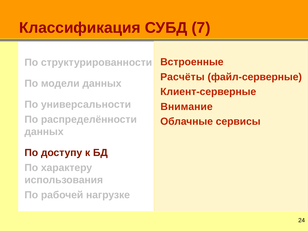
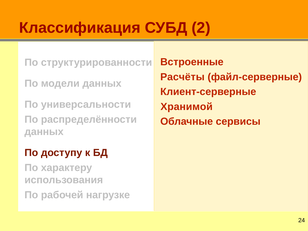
7: 7 -> 2
Внимание: Внимание -> Хранимой
